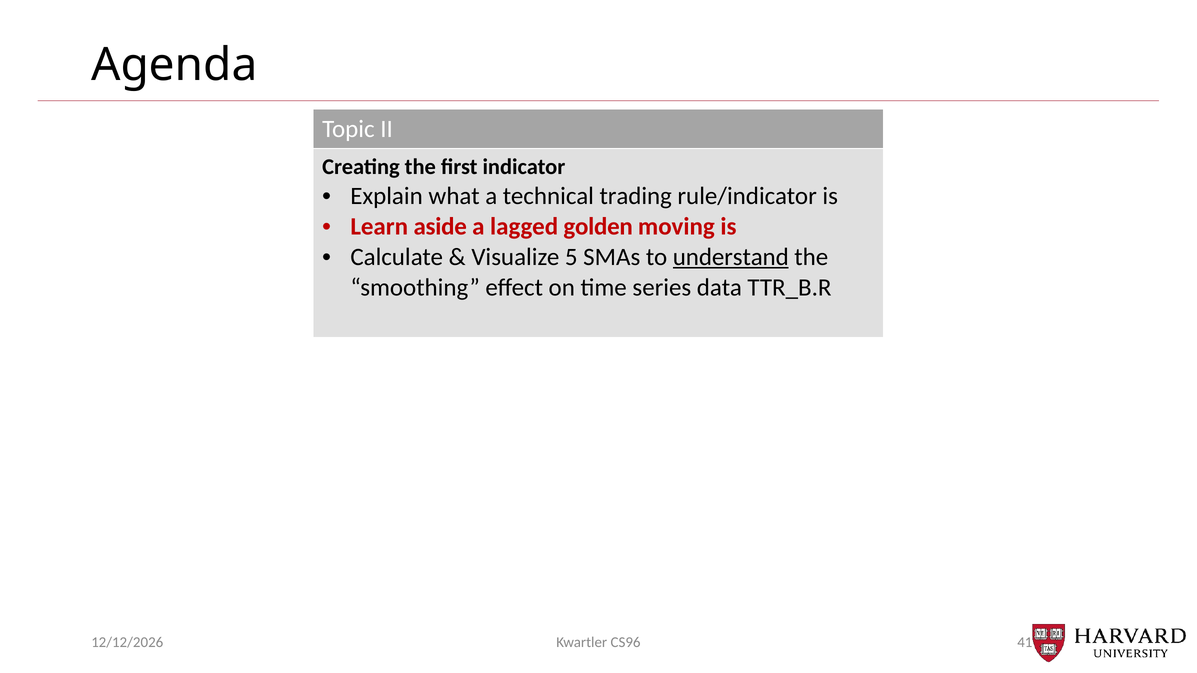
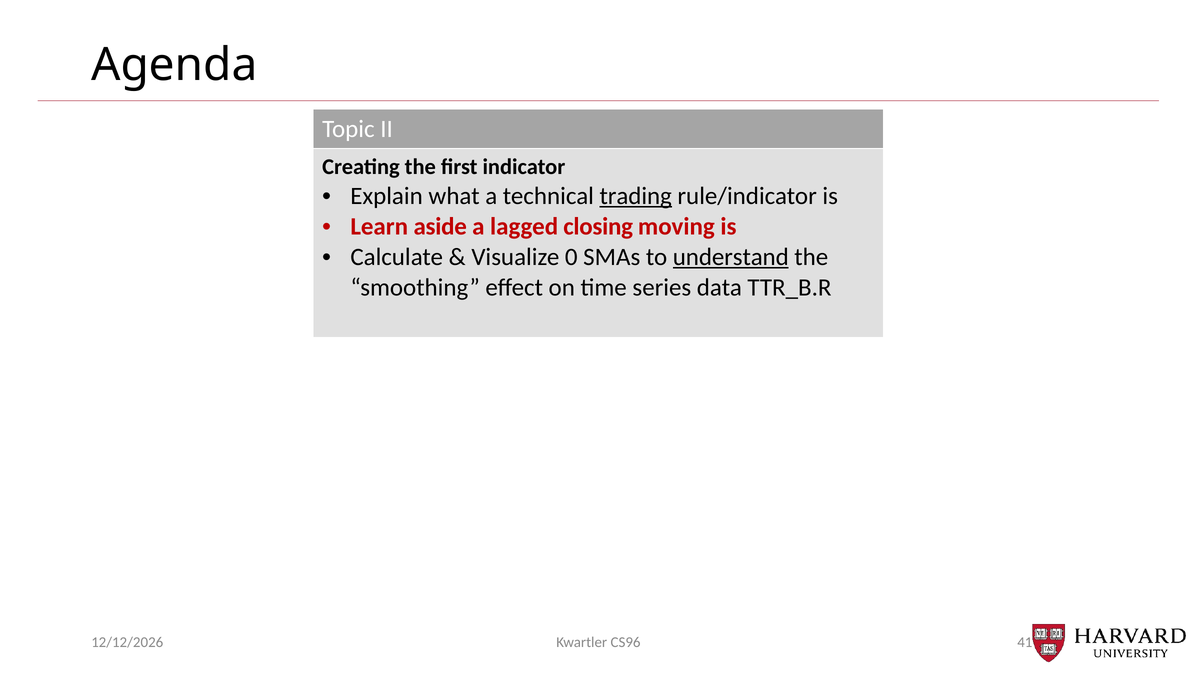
trading underline: none -> present
golden: golden -> closing
5: 5 -> 0
